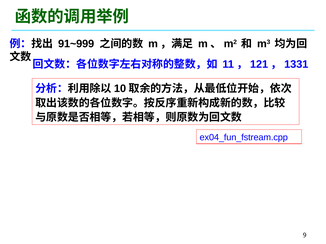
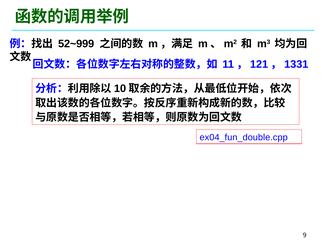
91~999: 91~999 -> 52~999
ex04_fun_fstream.cpp: ex04_fun_fstream.cpp -> ex04_fun_double.cpp
